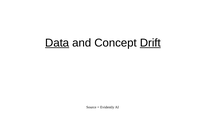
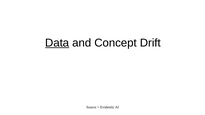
Drift underline: present -> none
